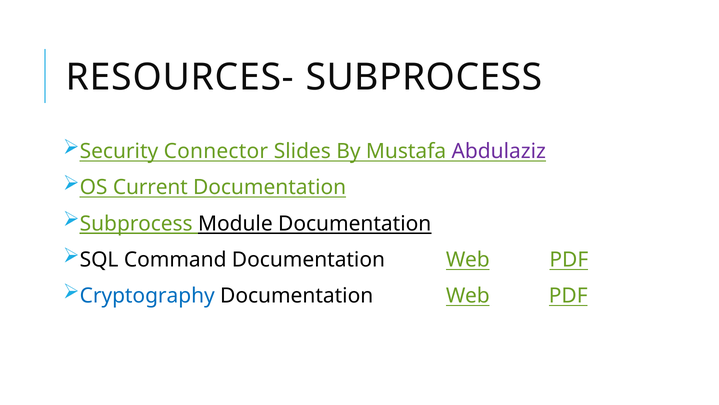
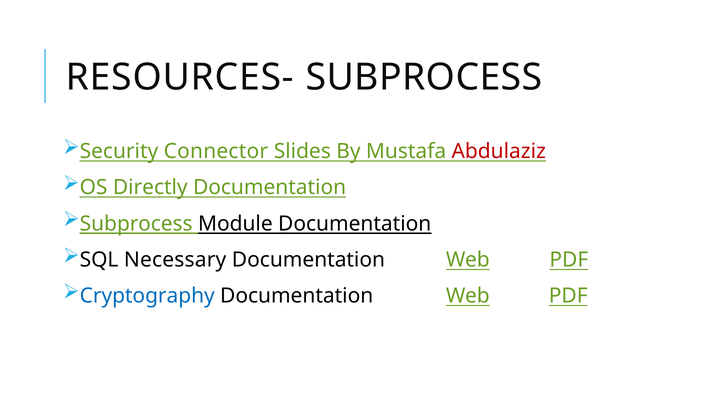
Abdulaziz colour: purple -> red
Current: Current -> Directly
Command: Command -> Necessary
